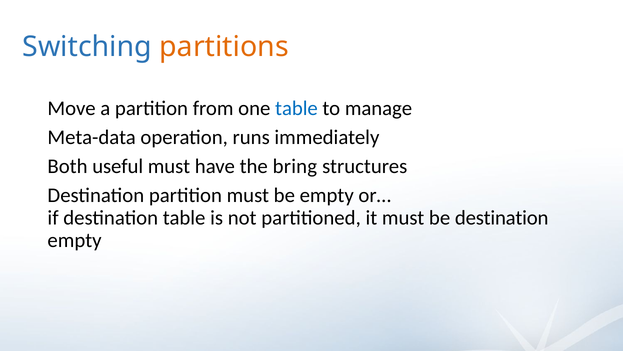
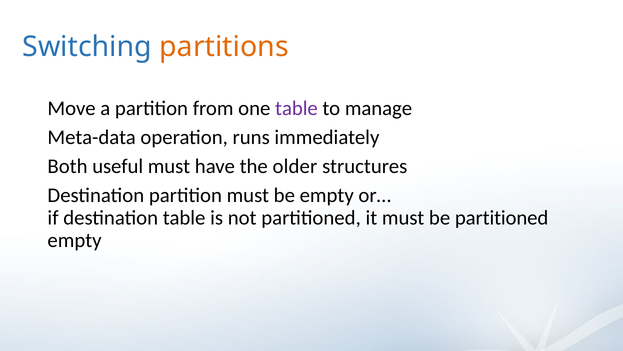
table at (296, 108) colour: blue -> purple
bring: bring -> older
be destination: destination -> partitioned
